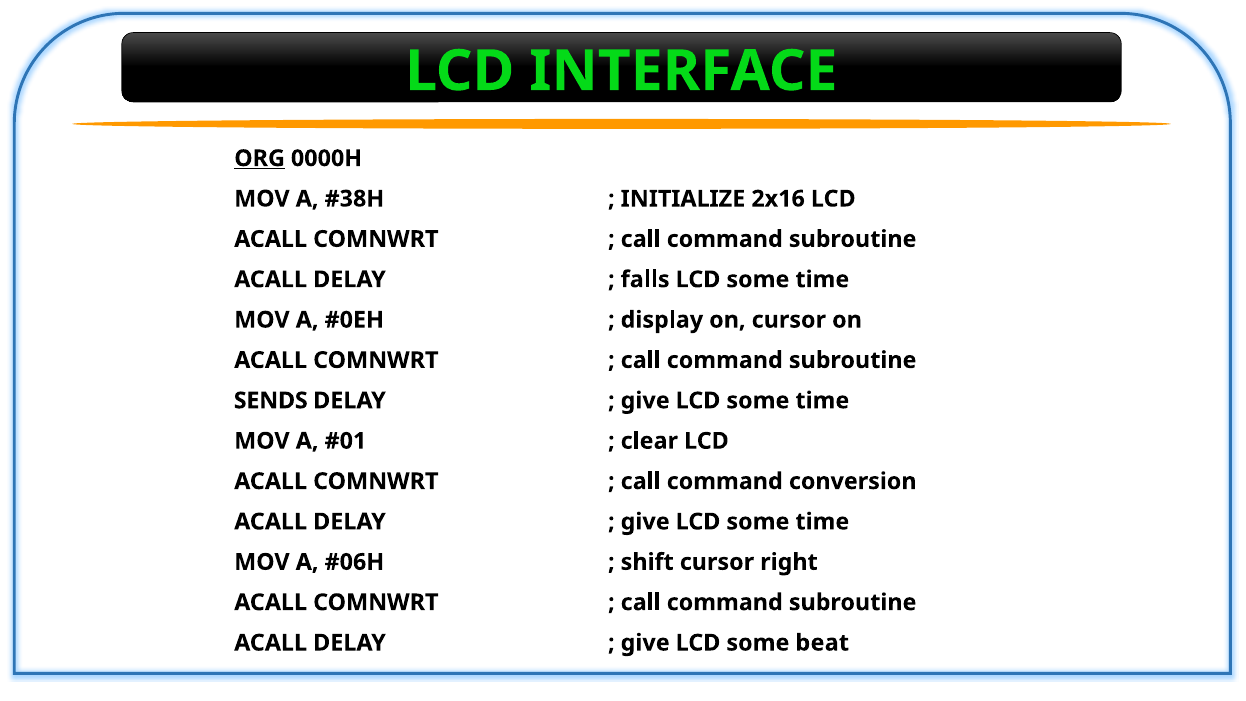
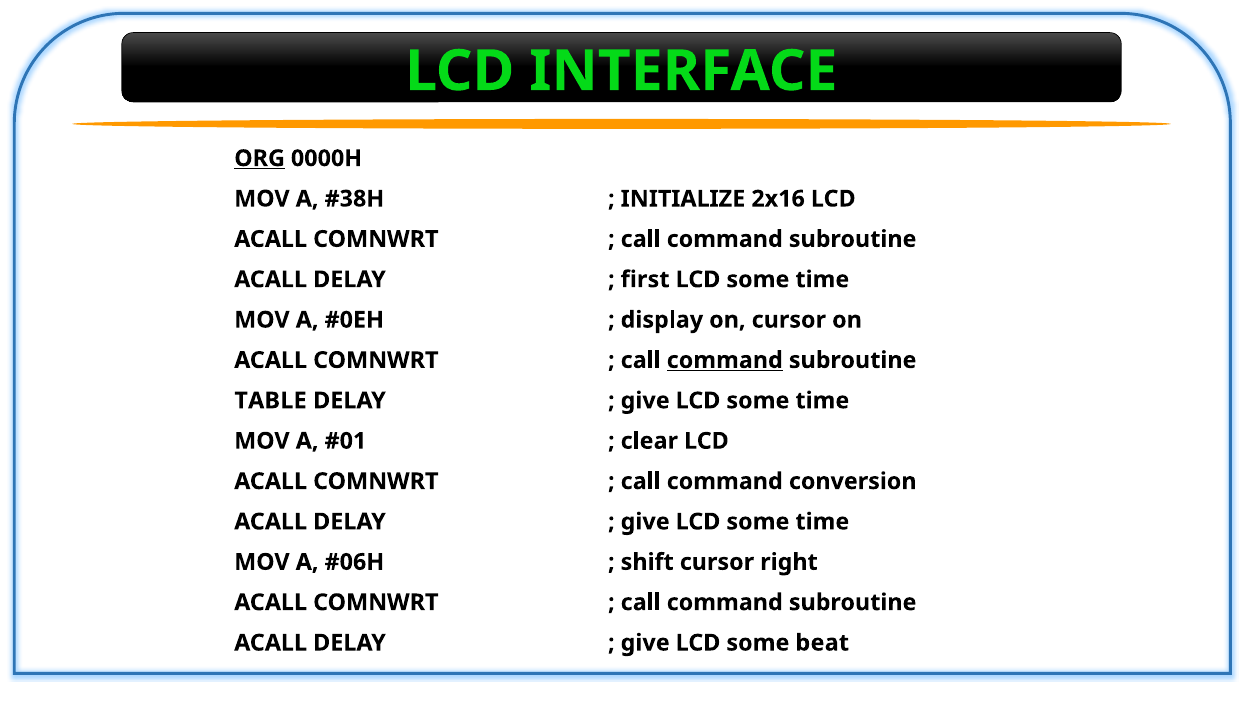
falls: falls -> first
command at (725, 360) underline: none -> present
SENDS: SENDS -> TABLE
